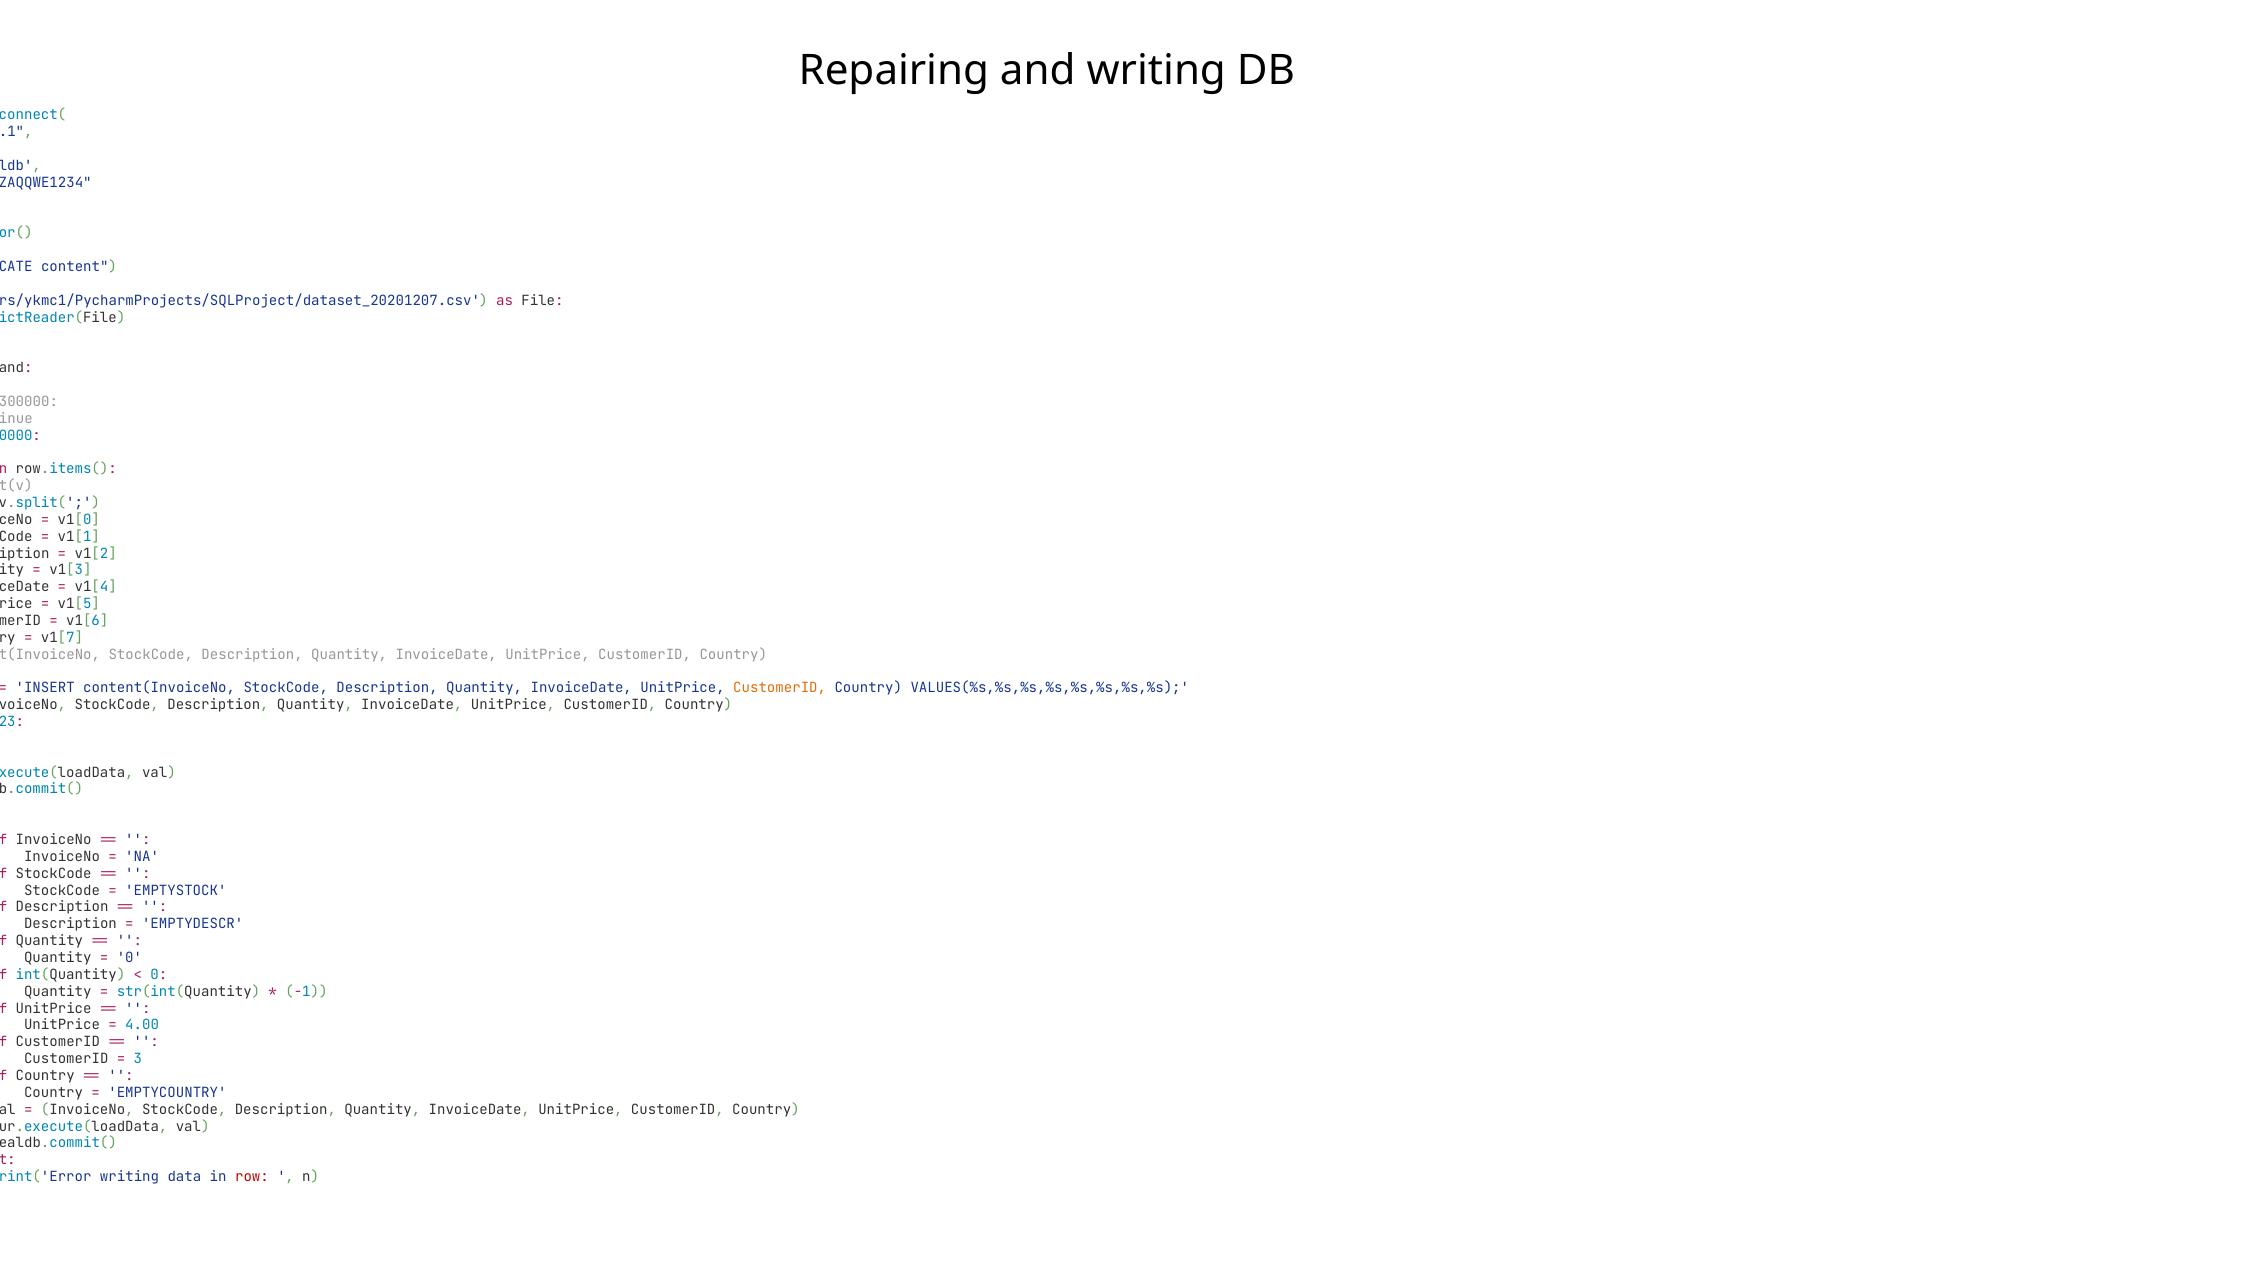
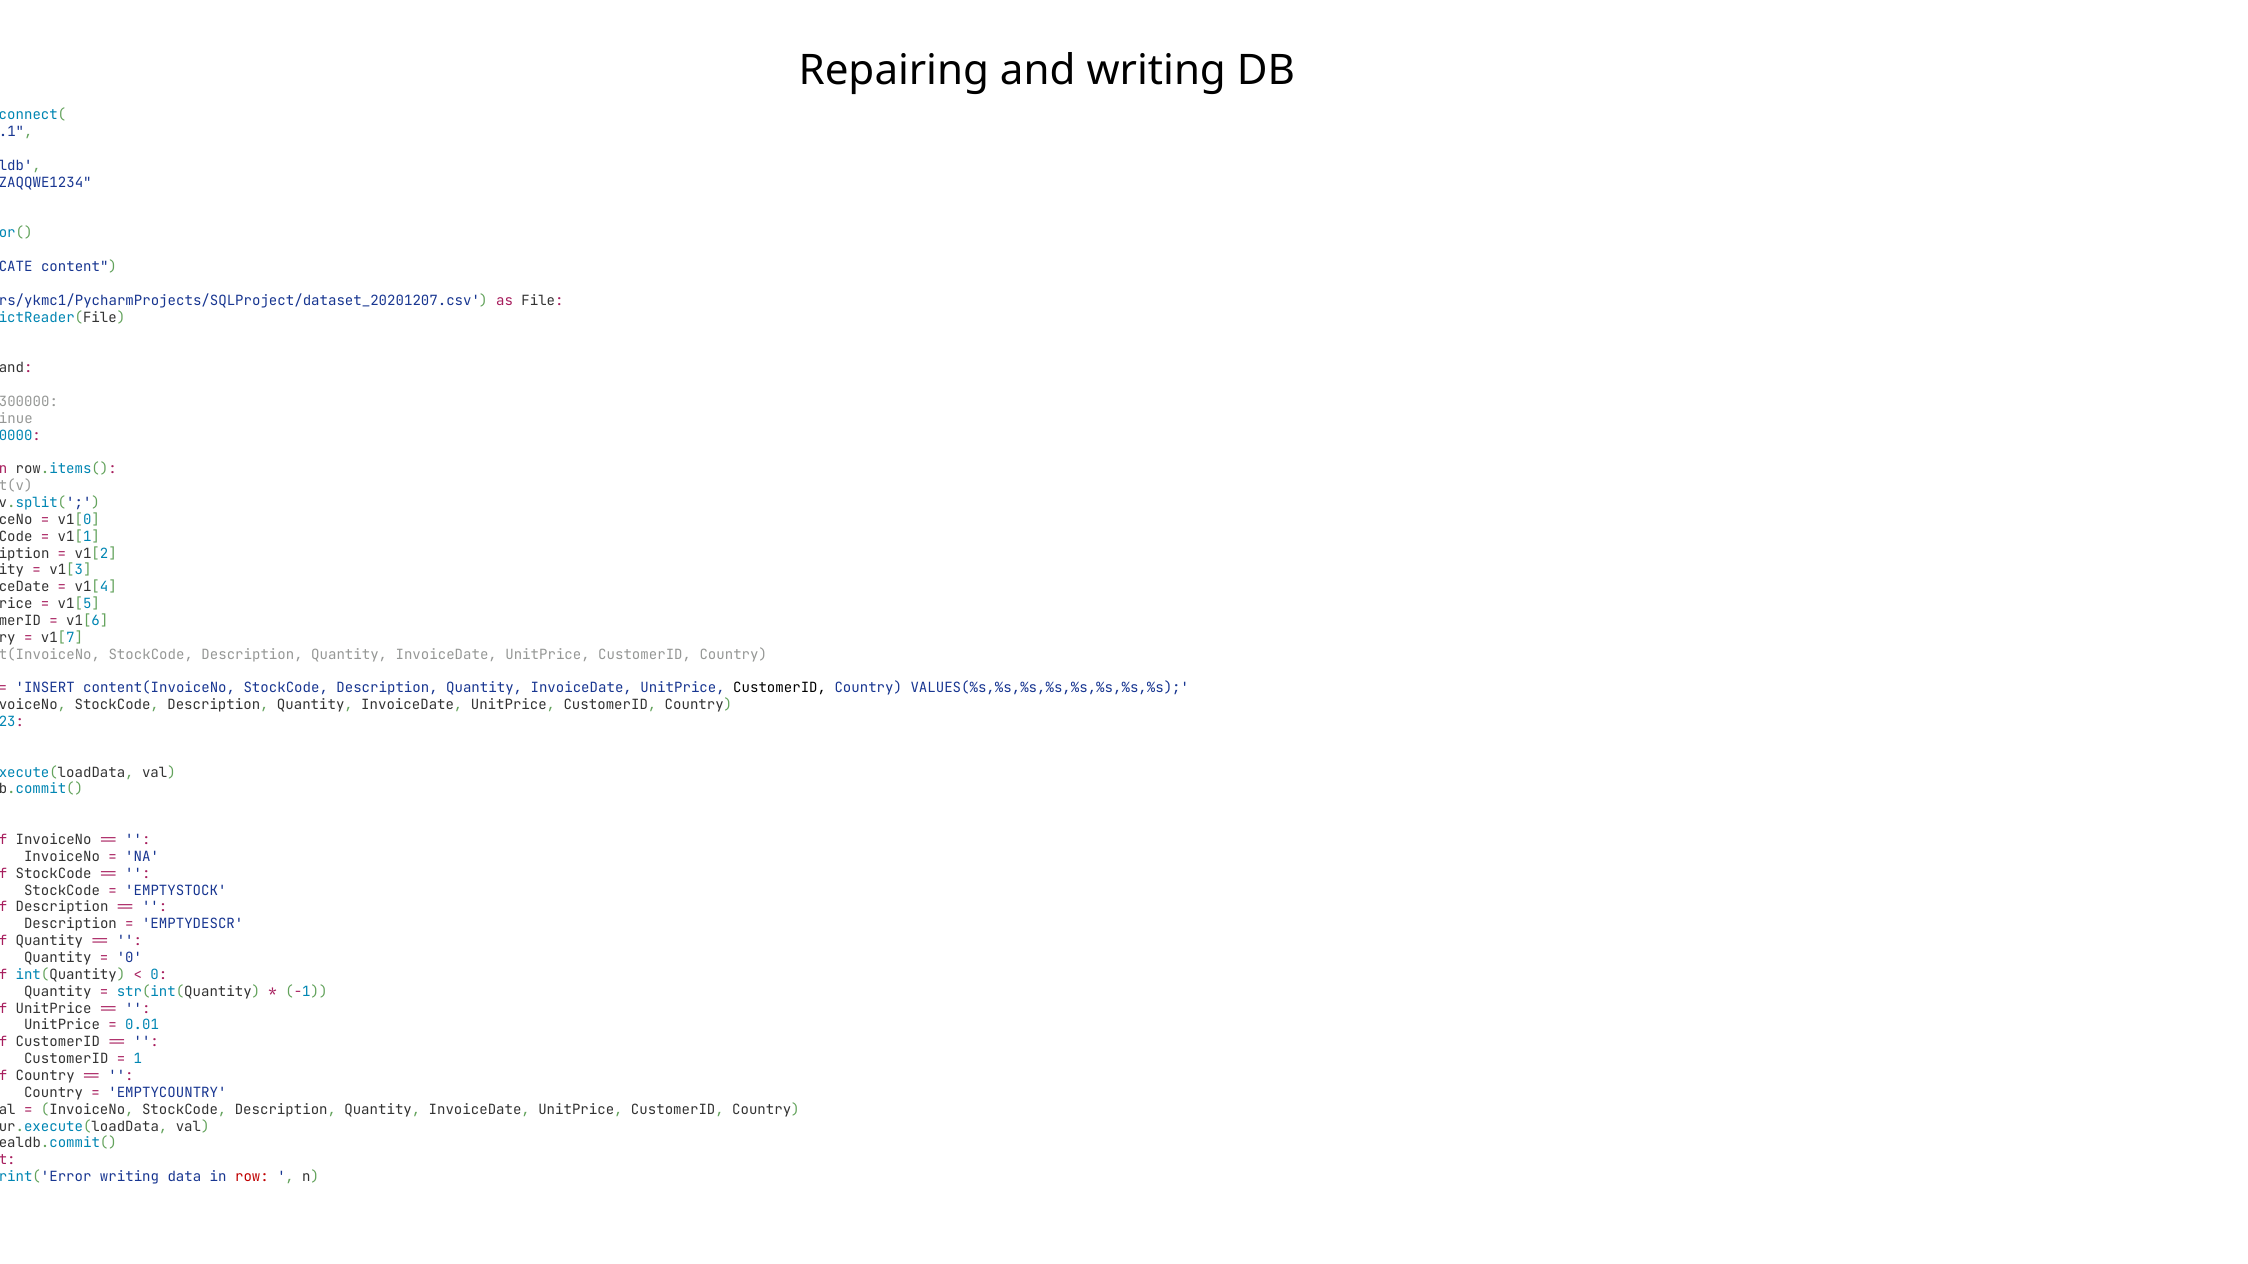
CustomerID at (780, 688) colour: orange -> black
4.00: 4.00 -> 0.01
3 at (138, 1059): 3 -> 1
